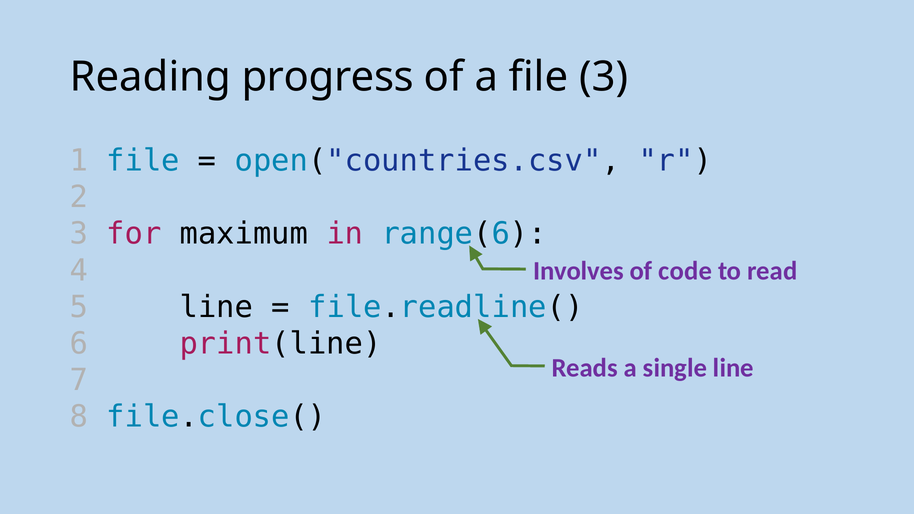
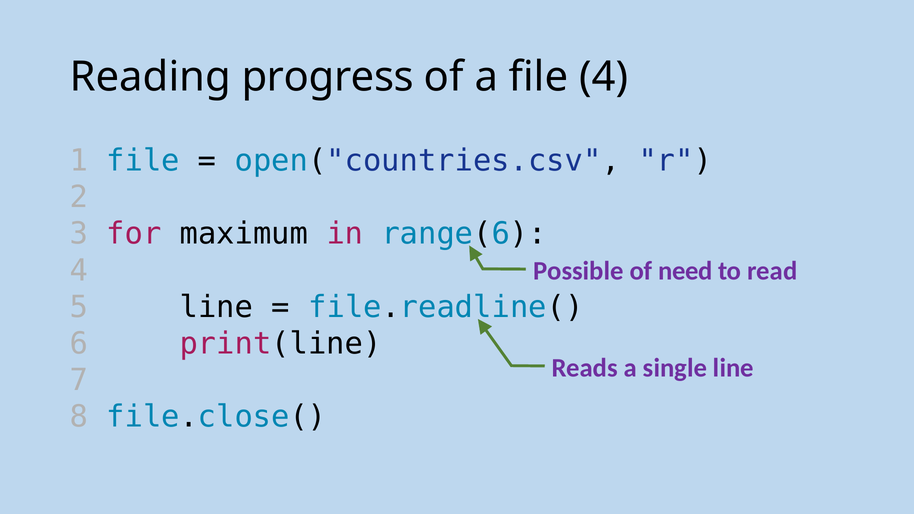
file 3: 3 -> 4
Involves: Involves -> Possible
code: code -> need
